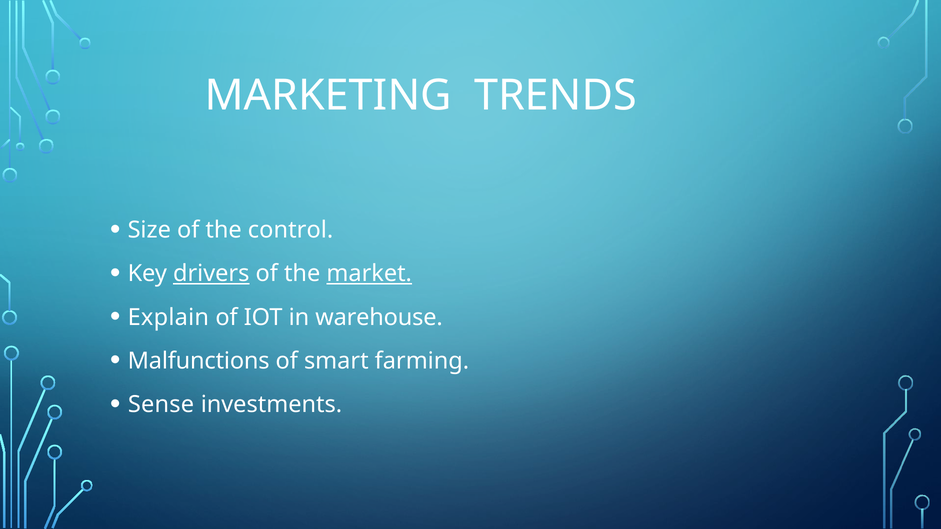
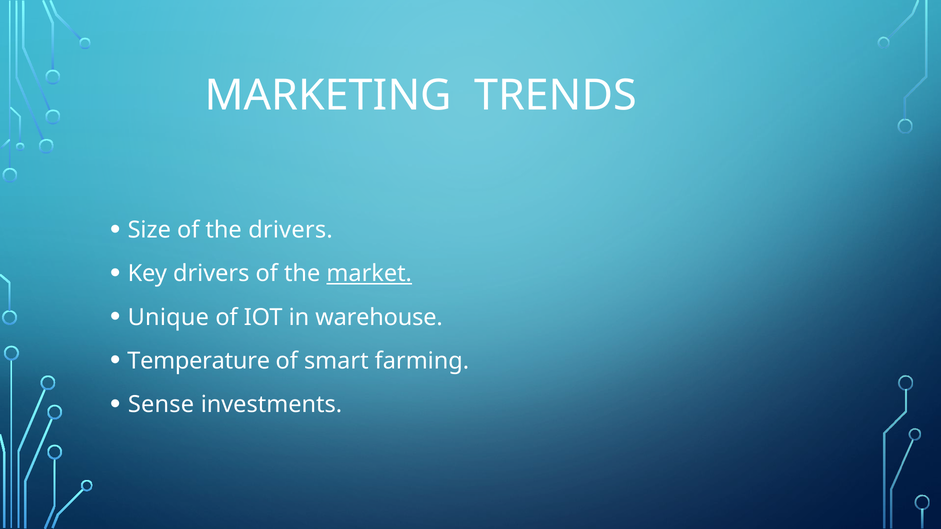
the control: control -> drivers
drivers at (211, 274) underline: present -> none
Explain: Explain -> Unique
Malfunctions: Malfunctions -> Temperature
